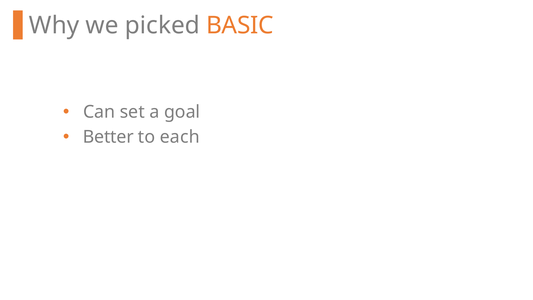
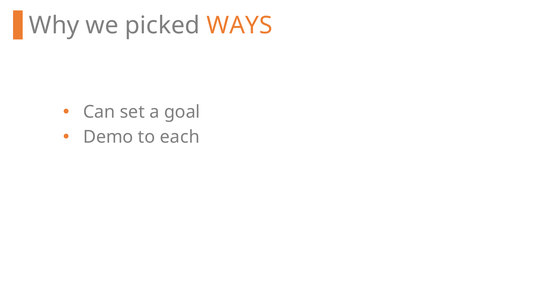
BASIC: BASIC -> WAYS
Better: Better -> Demo
